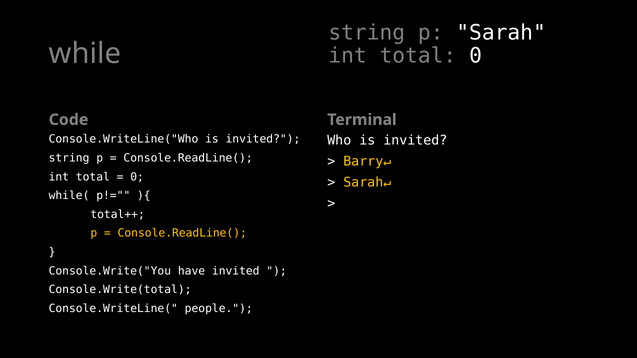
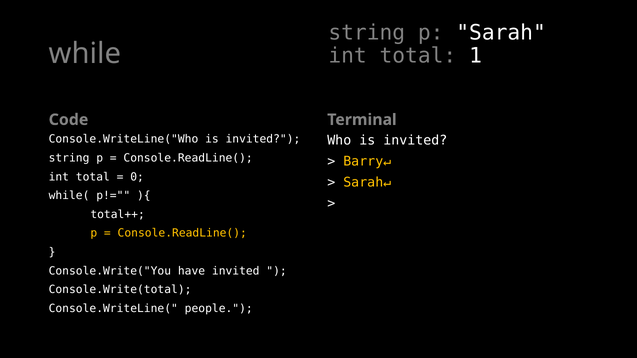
total 0: 0 -> 1
